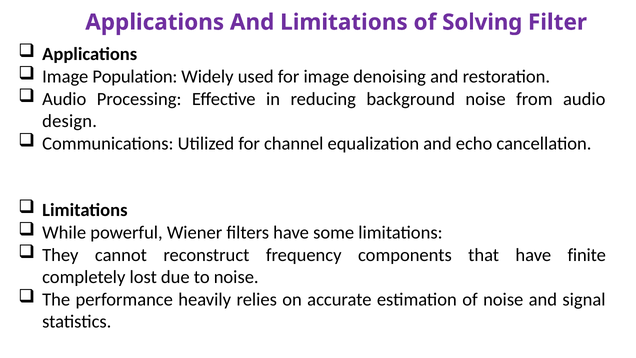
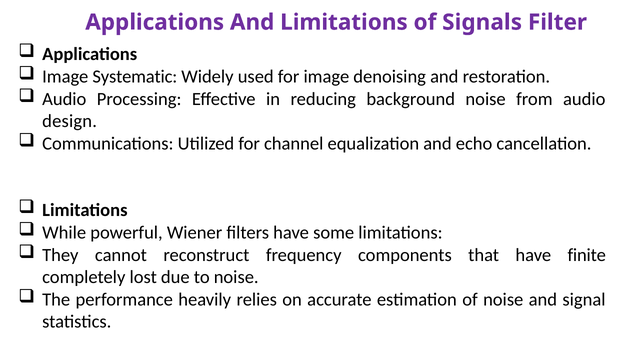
Solving: Solving -> Signals
Population: Population -> Systematic
